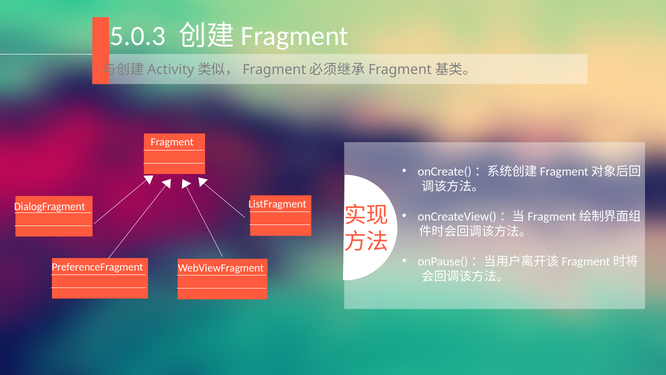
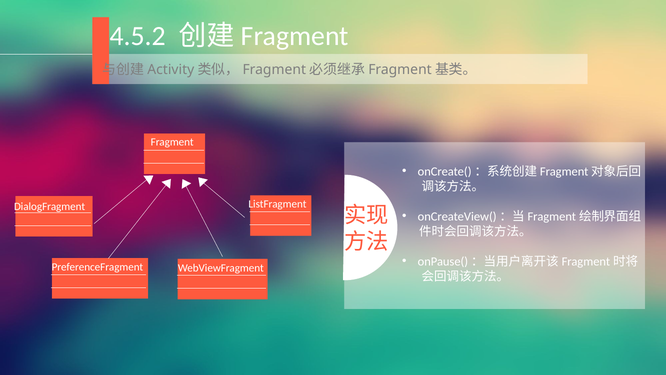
5.0.3: 5.0.3 -> 4.5.2
